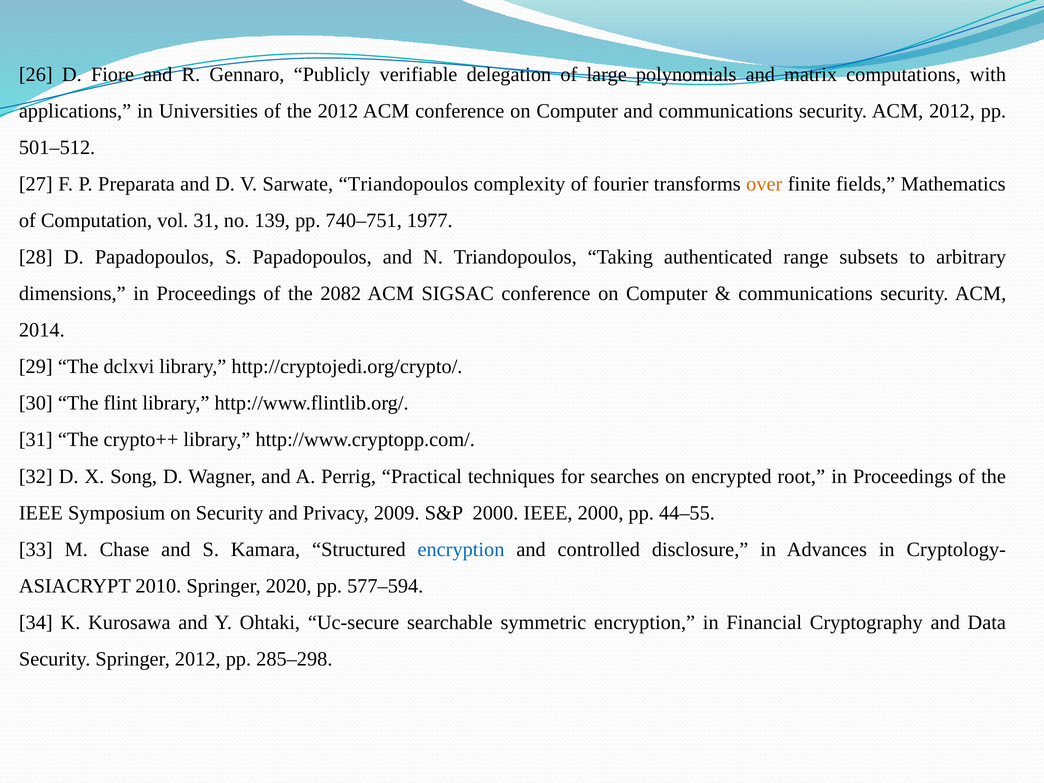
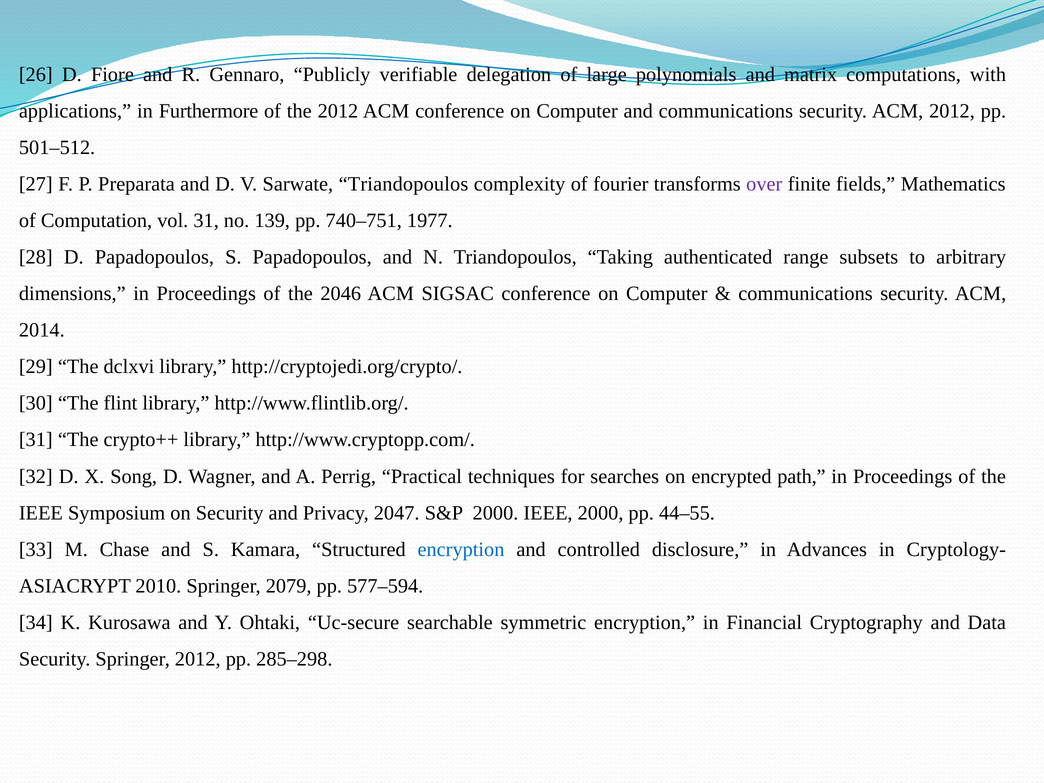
Universities: Universities -> Furthermore
over colour: orange -> purple
2082: 2082 -> 2046
root: root -> path
2009: 2009 -> 2047
2020: 2020 -> 2079
